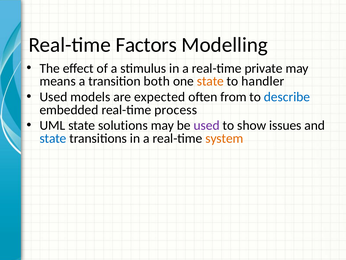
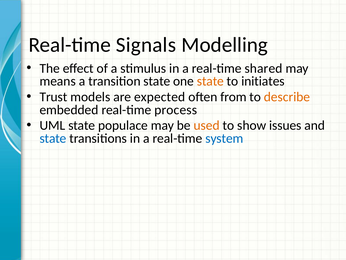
Factors: Factors -> Signals
private: private -> shared
transition both: both -> state
handler: handler -> initiates
Used at (53, 97): Used -> Trust
describe colour: blue -> orange
solutions: solutions -> populace
used at (207, 125) colour: purple -> orange
system colour: orange -> blue
